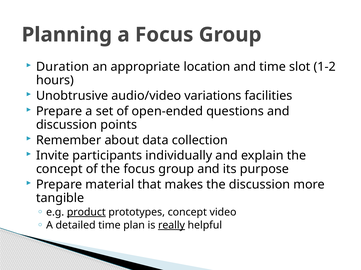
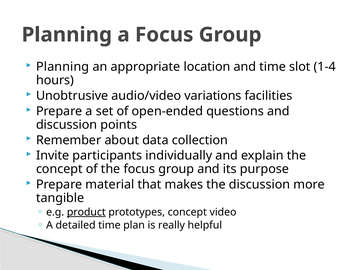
Duration at (63, 67): Duration -> Planning
1-2: 1-2 -> 1-4
really underline: present -> none
